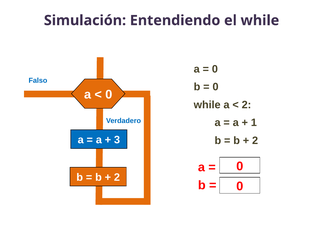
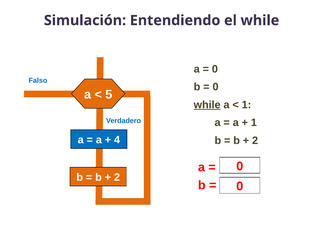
0 at (109, 95): 0 -> 5
while at (207, 105) underline: none -> present
2 at (246, 105): 2 -> 1
3: 3 -> 4
